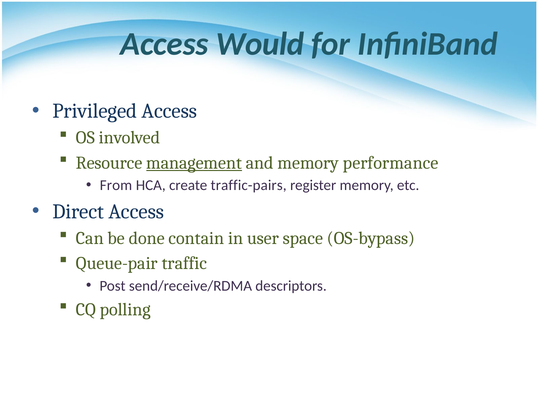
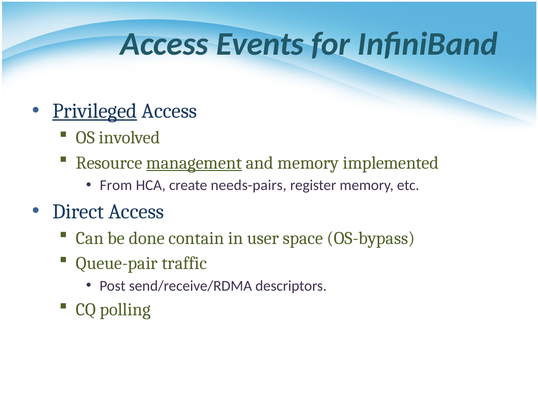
Would: Would -> Events
Privileged underline: none -> present
performance: performance -> implemented
traffic-pairs: traffic-pairs -> needs-pairs
